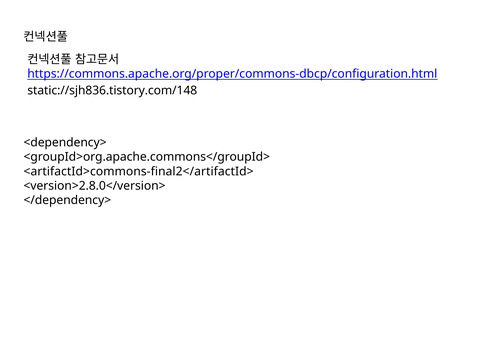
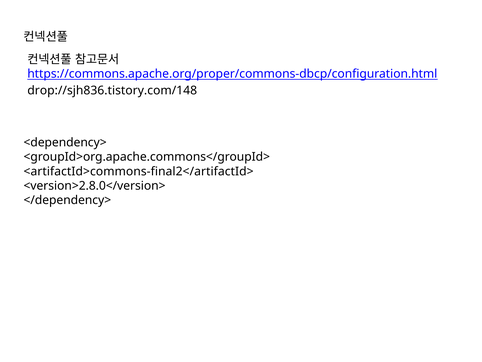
static://sjh836.tistory.com/148: static://sjh836.tistory.com/148 -> drop://sjh836.tistory.com/148
